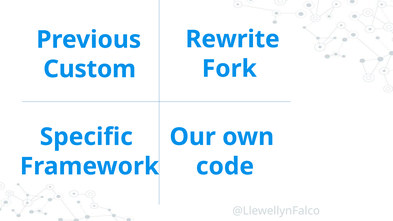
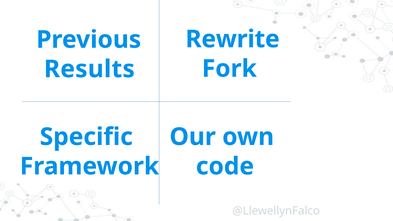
Custom: Custom -> Results
